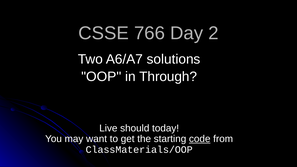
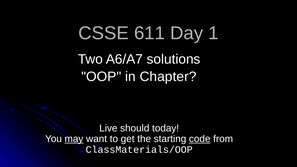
766: 766 -> 611
2: 2 -> 1
Through: Through -> Chapter
may underline: none -> present
